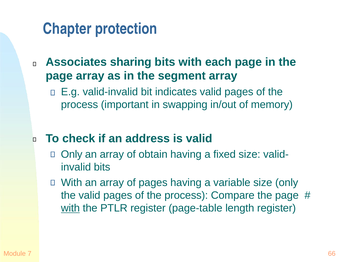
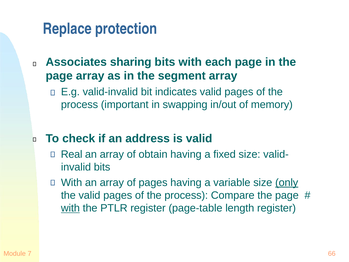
Chapter: Chapter -> Replace
Only at (72, 154): Only -> Real
only at (287, 182) underline: none -> present
